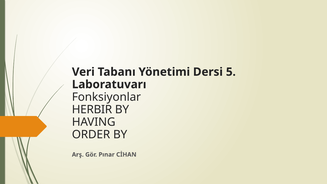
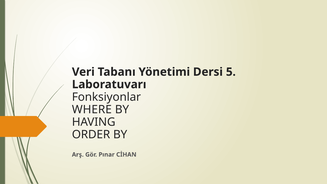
HERBIR: HERBIR -> WHERE
